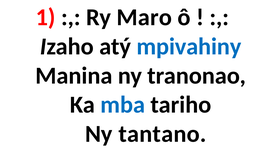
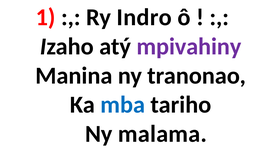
Maro: Maro -> Indro
mpivahiny colour: blue -> purple
tantano: tantano -> malama
